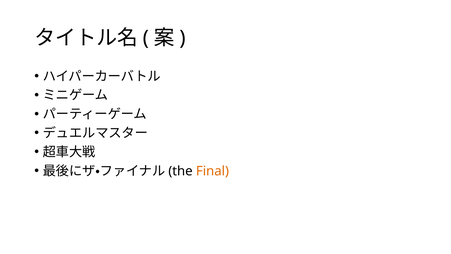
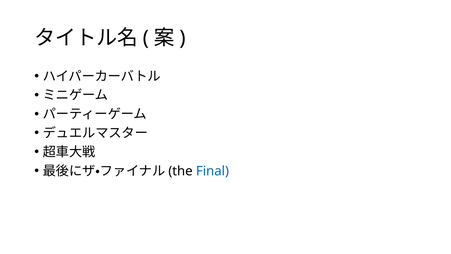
Final colour: orange -> blue
